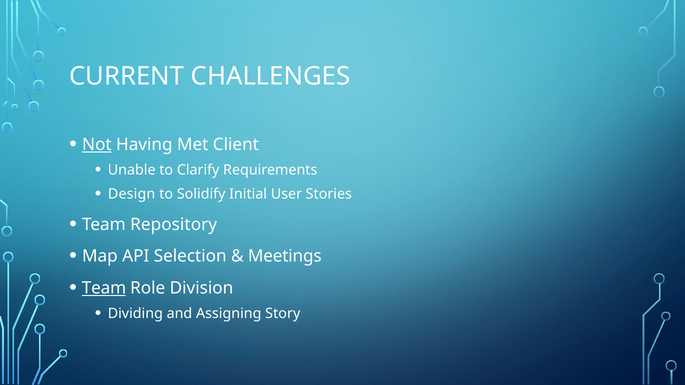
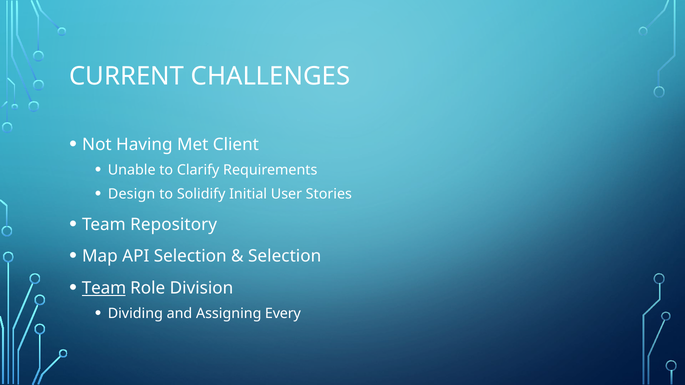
Not underline: present -> none
Meetings at (285, 256): Meetings -> Selection
Story: Story -> Every
